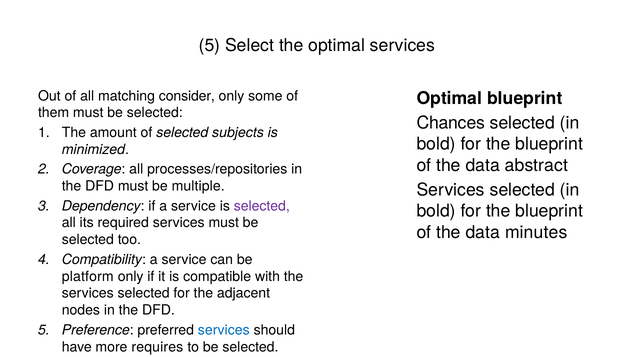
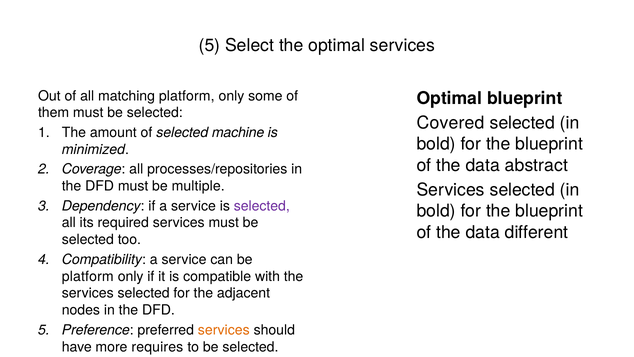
matching consider: consider -> platform
Chances: Chances -> Covered
subjects: subjects -> machine
minutes: minutes -> different
services at (224, 330) colour: blue -> orange
